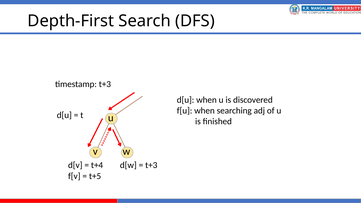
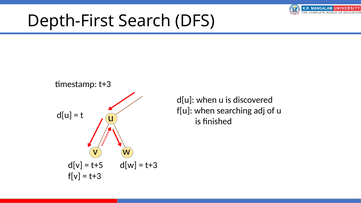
t+4: t+4 -> t+5
t+5 at (95, 176): t+5 -> t+3
